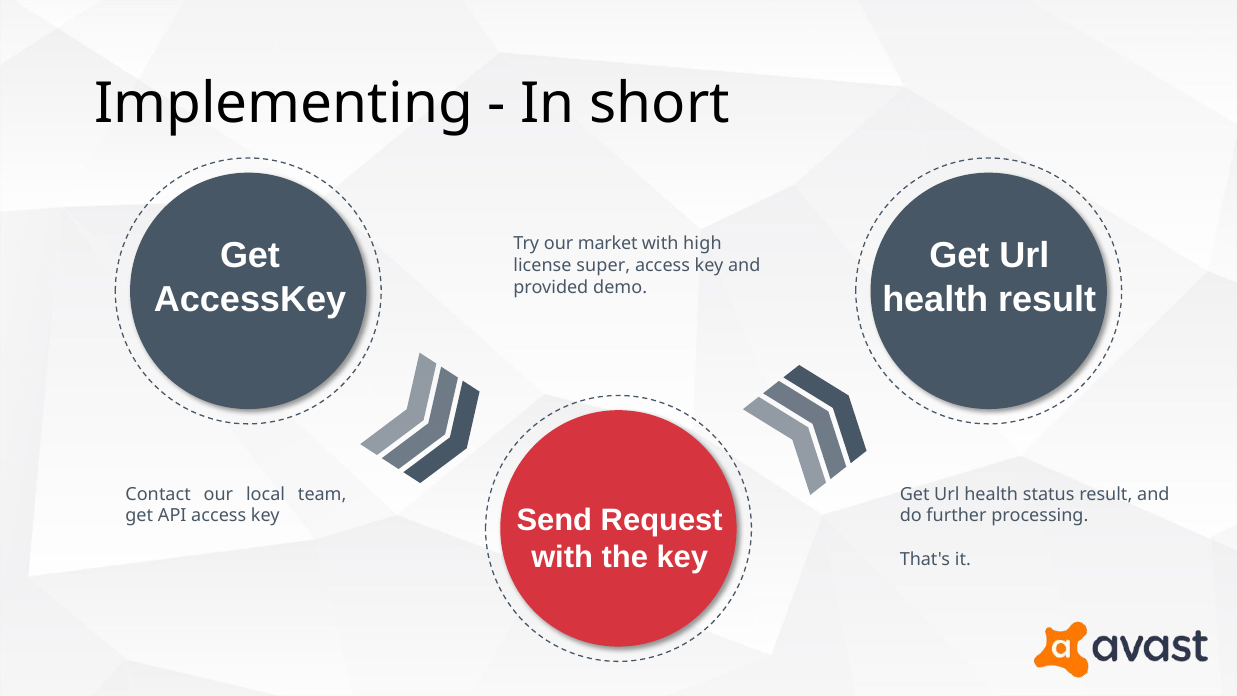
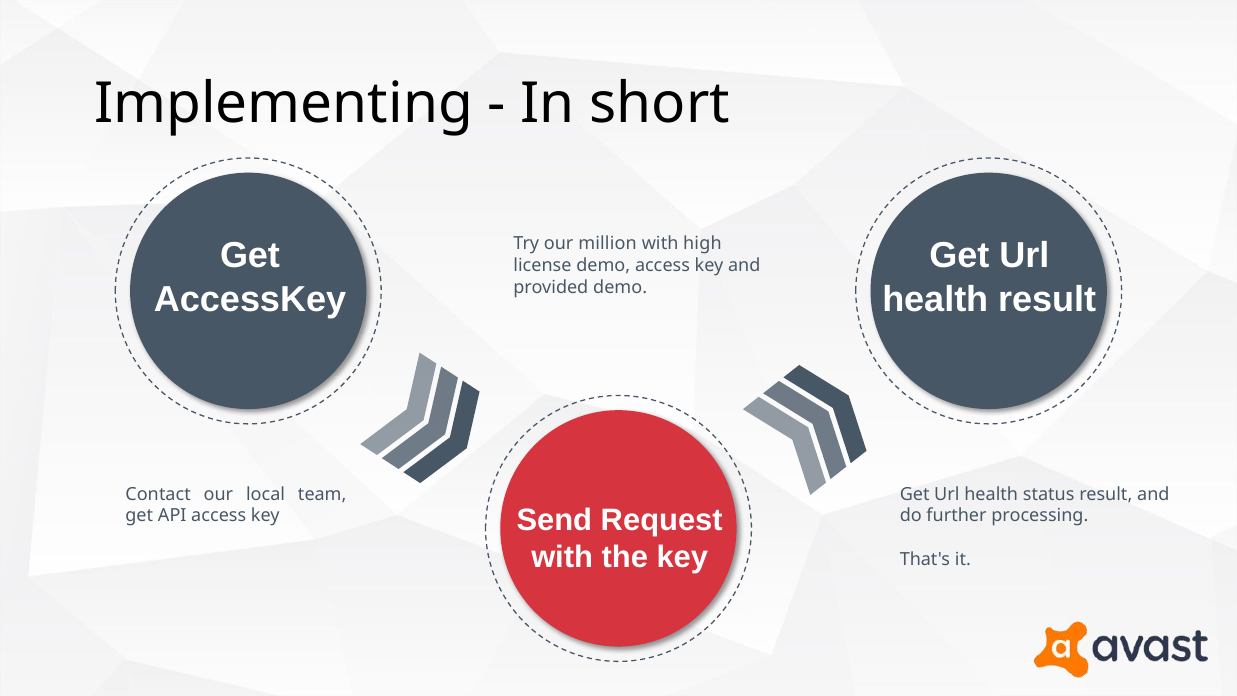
market: market -> million
license super: super -> demo
